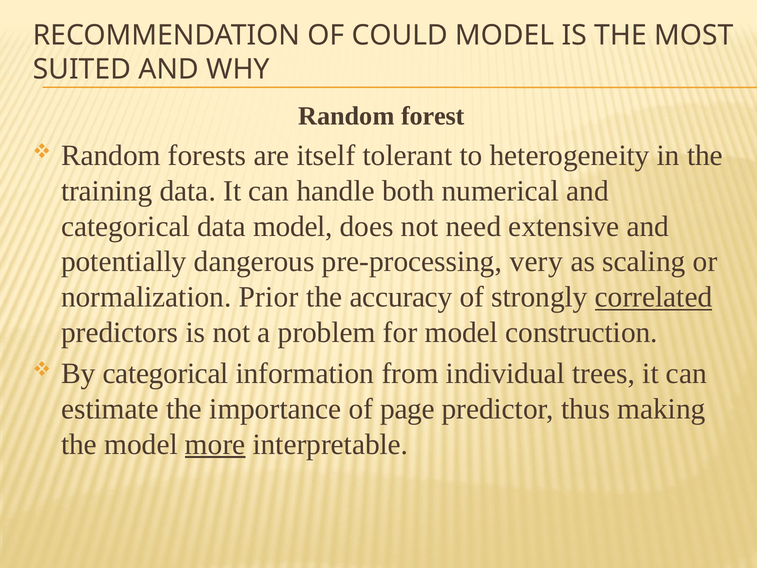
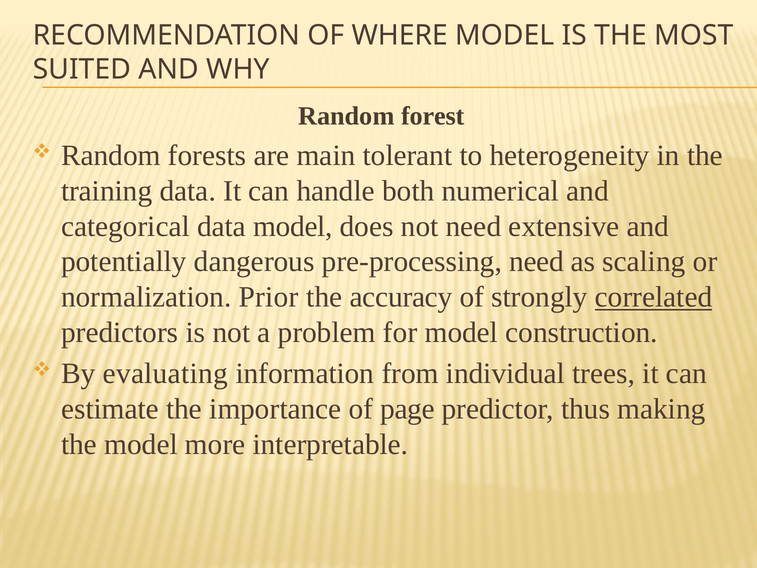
COULD: COULD -> WHERE
itself: itself -> main
pre-processing very: very -> need
By categorical: categorical -> evaluating
more underline: present -> none
